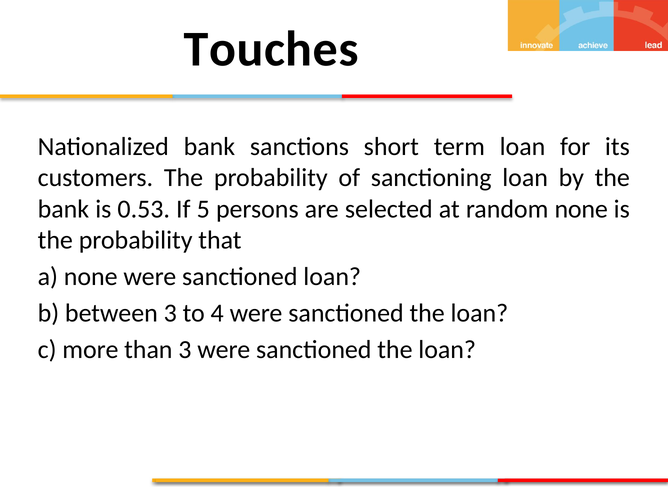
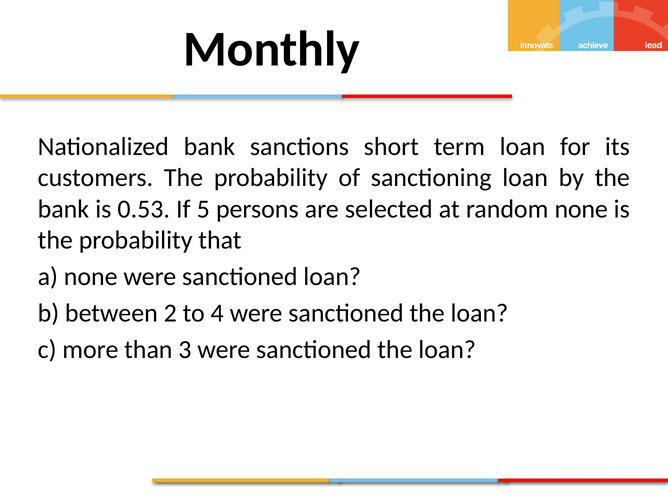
Touches: Touches -> Monthly
between 3: 3 -> 2
